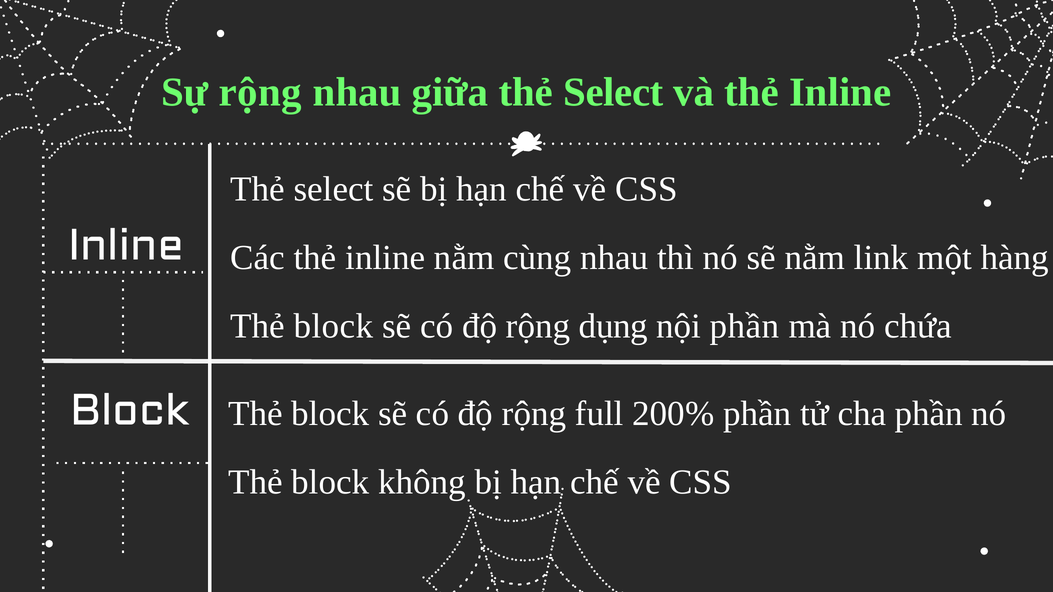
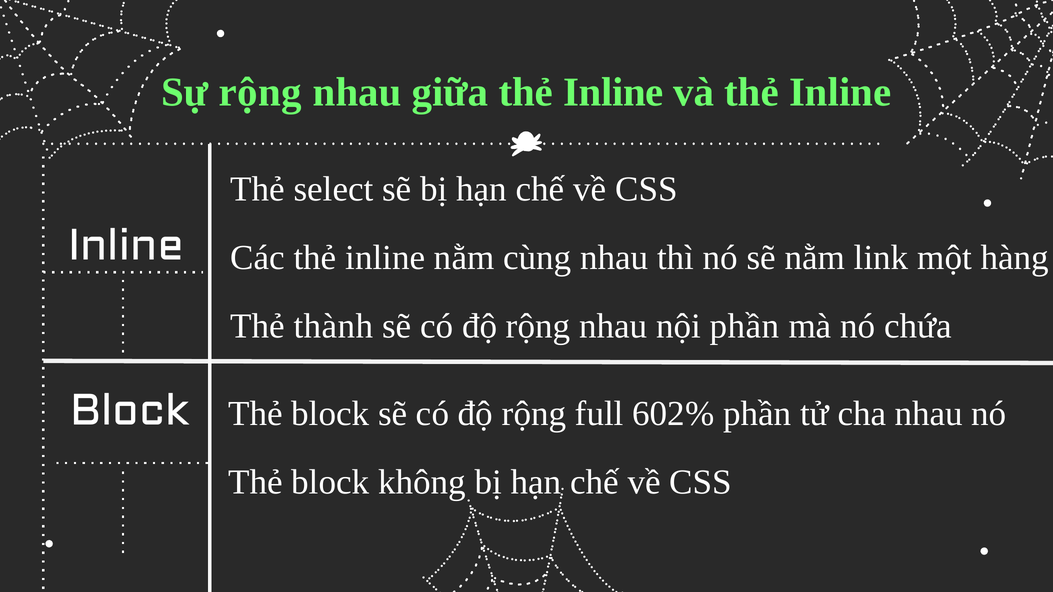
giữa thẻ Select: Select -> Inline
block at (333, 326): block -> thành
độ rộng dụng: dụng -> nhau
200%: 200% -> 602%
cha phần: phần -> nhau
